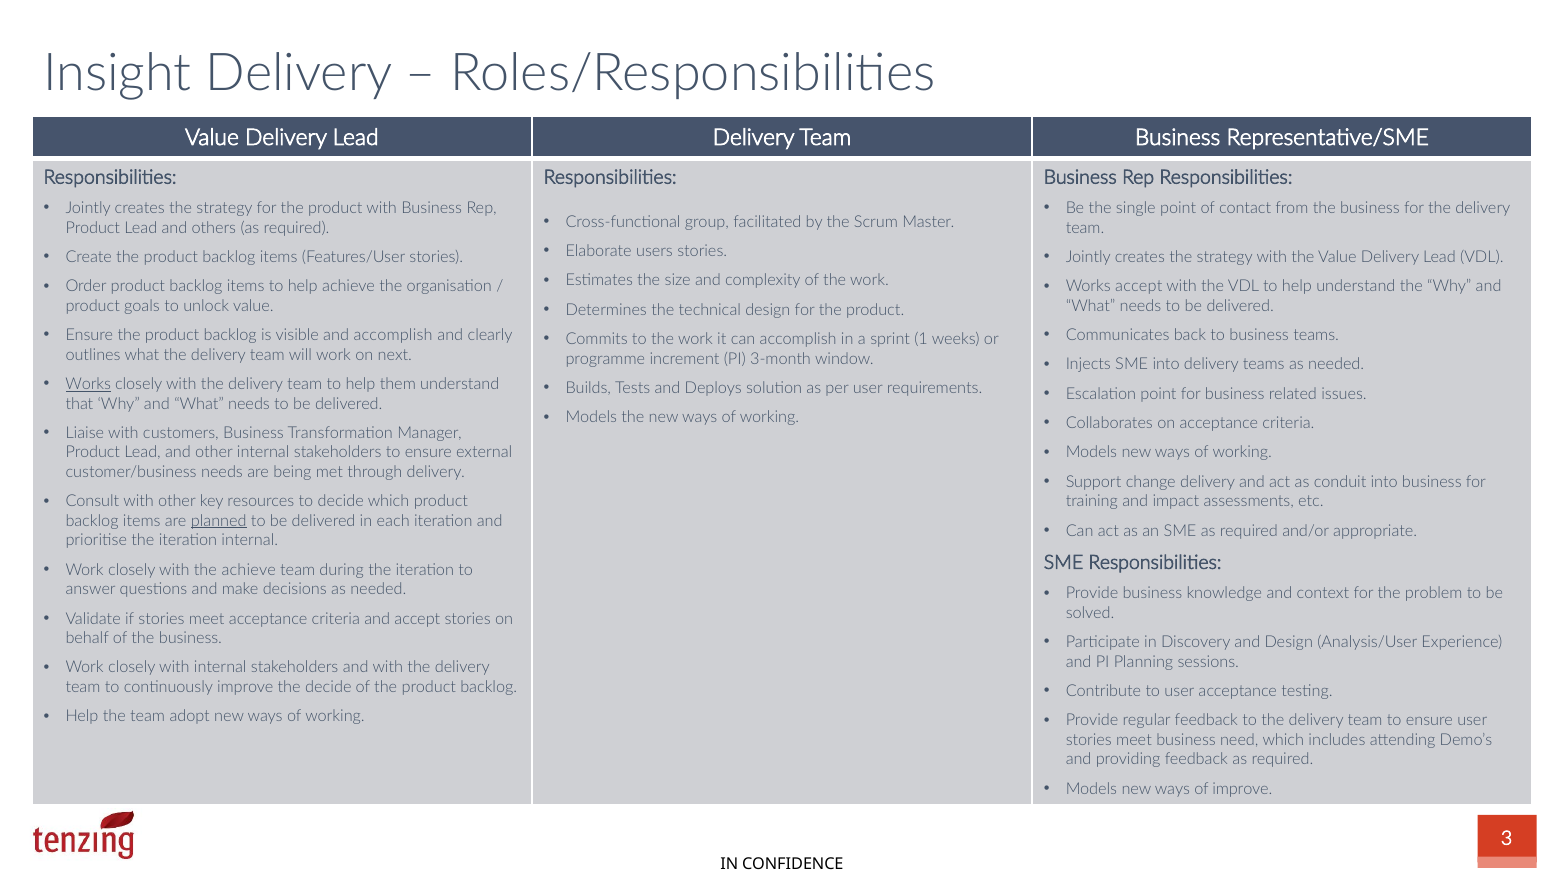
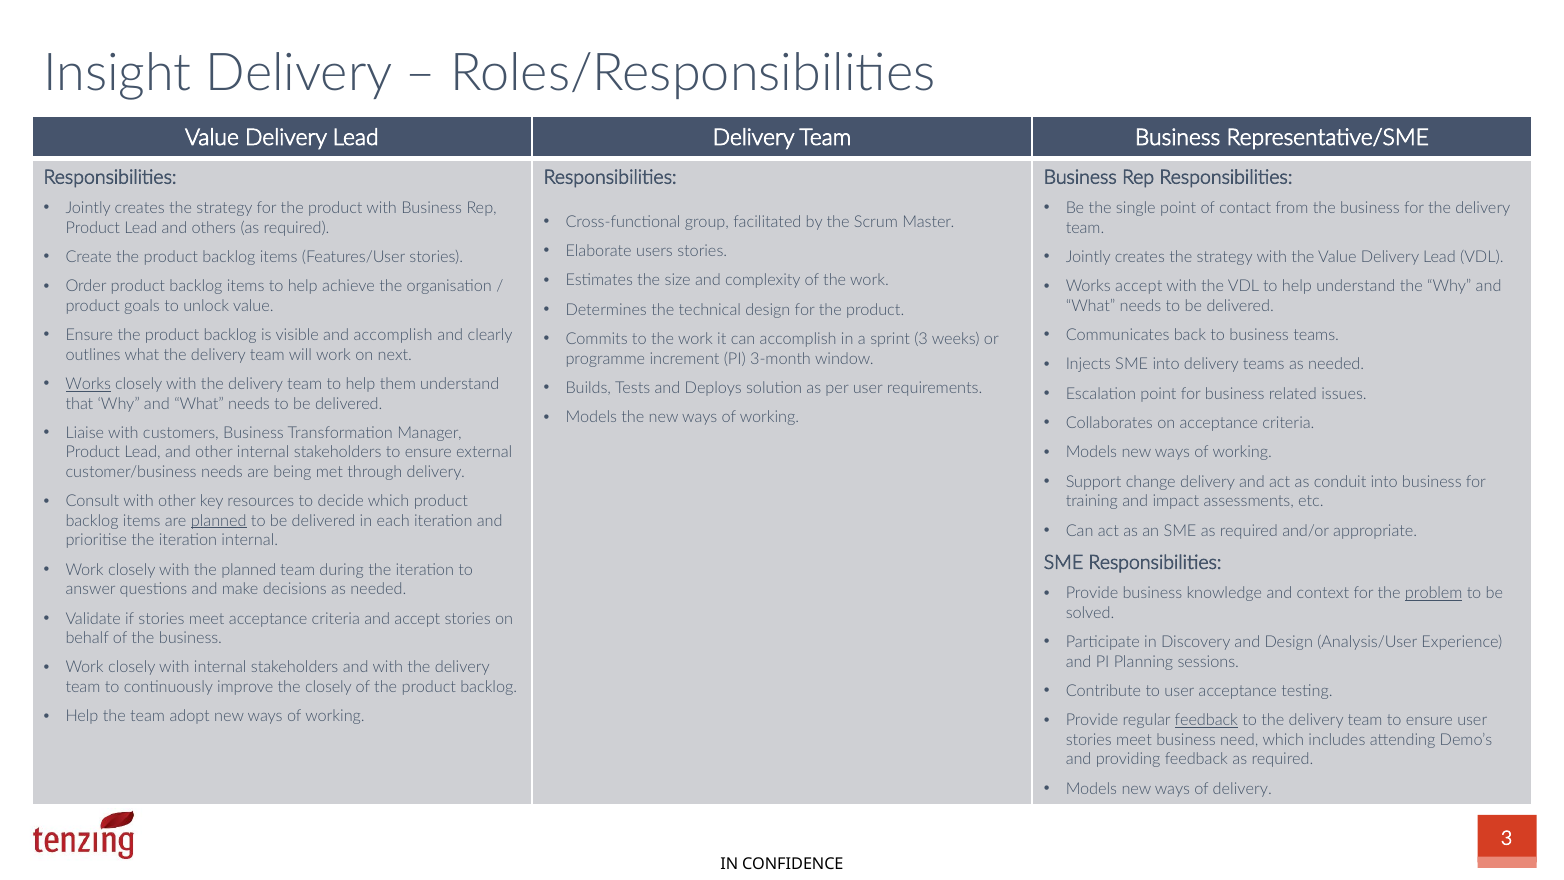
sprint 1: 1 -> 3
the achieve: achieve -> planned
problem underline: none -> present
the decide: decide -> closely
feedback at (1206, 720) underline: none -> present
of improve: improve -> delivery
